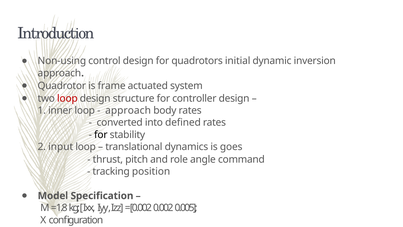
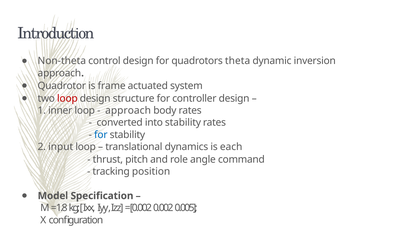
Non-using: Non-using -> Non-theta
initial: initial -> theta
into defined: defined -> stability
for at (101, 135) colour: black -> blue
goes: goes -> each
